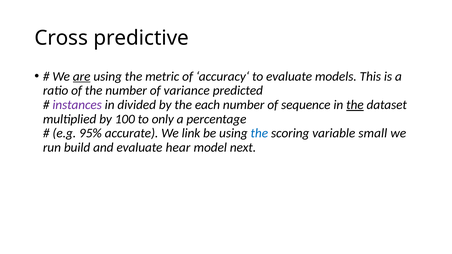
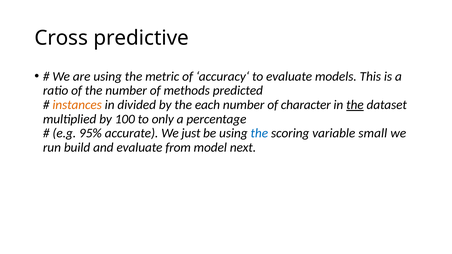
are underline: present -> none
variance: variance -> methods
instances colour: purple -> orange
sequence: sequence -> character
link: link -> just
hear: hear -> from
